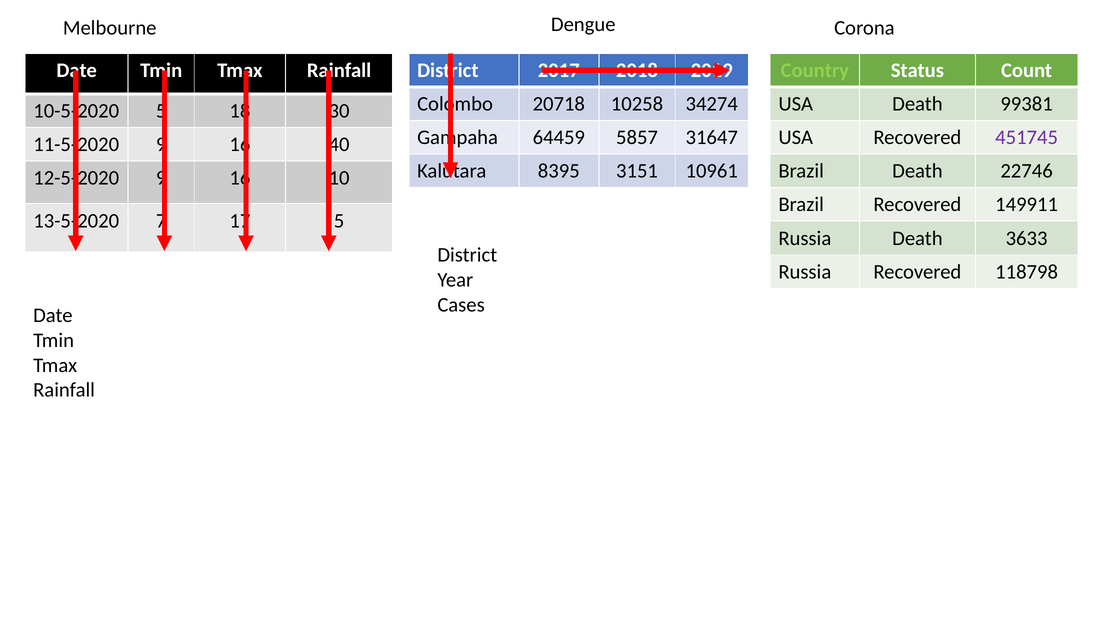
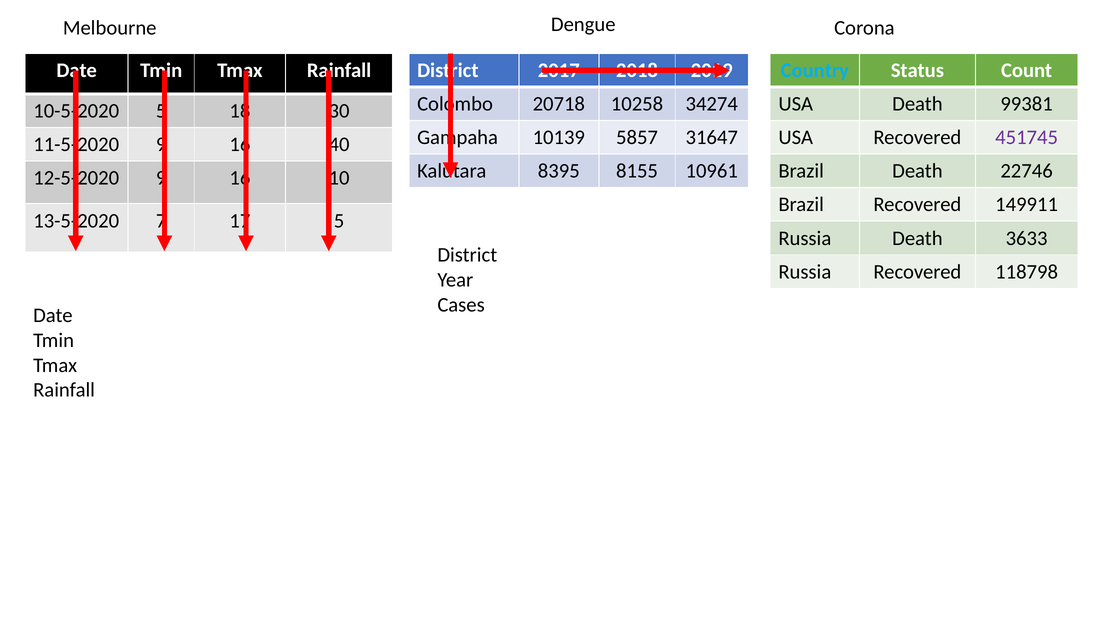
Country colour: light green -> light blue
64459: 64459 -> 10139
3151: 3151 -> 8155
